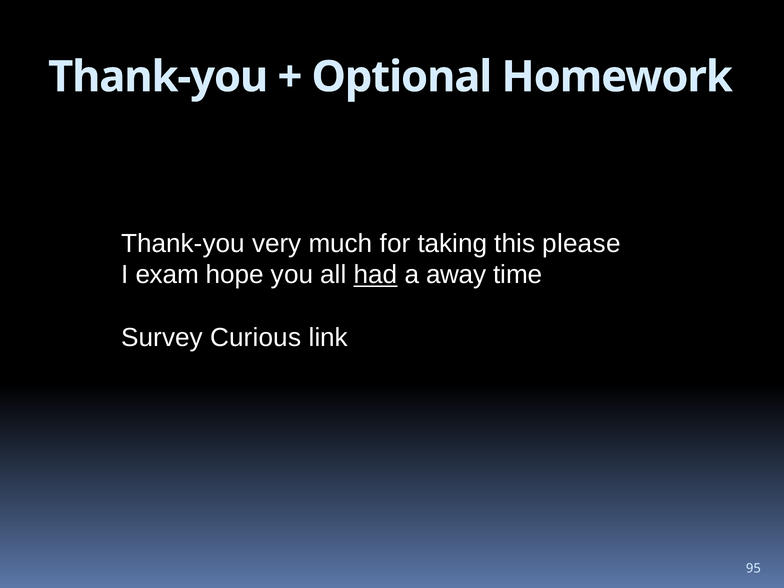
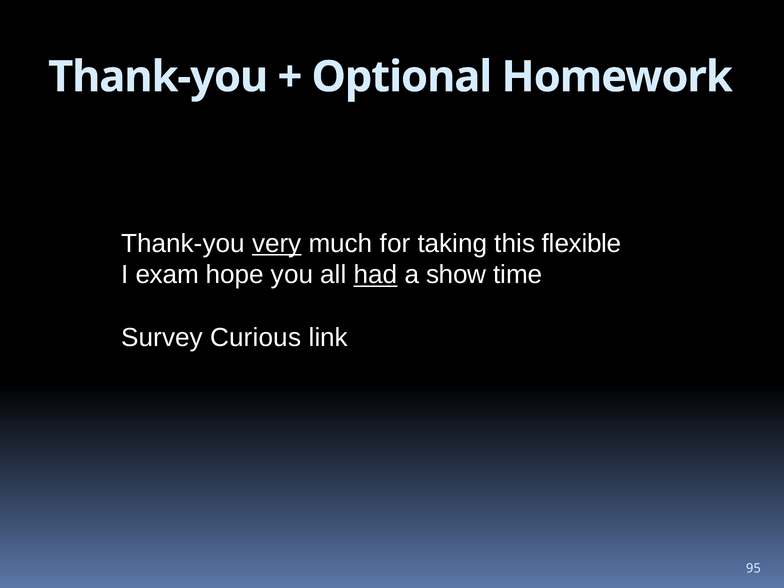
very underline: none -> present
please: please -> flexible
away: away -> show
